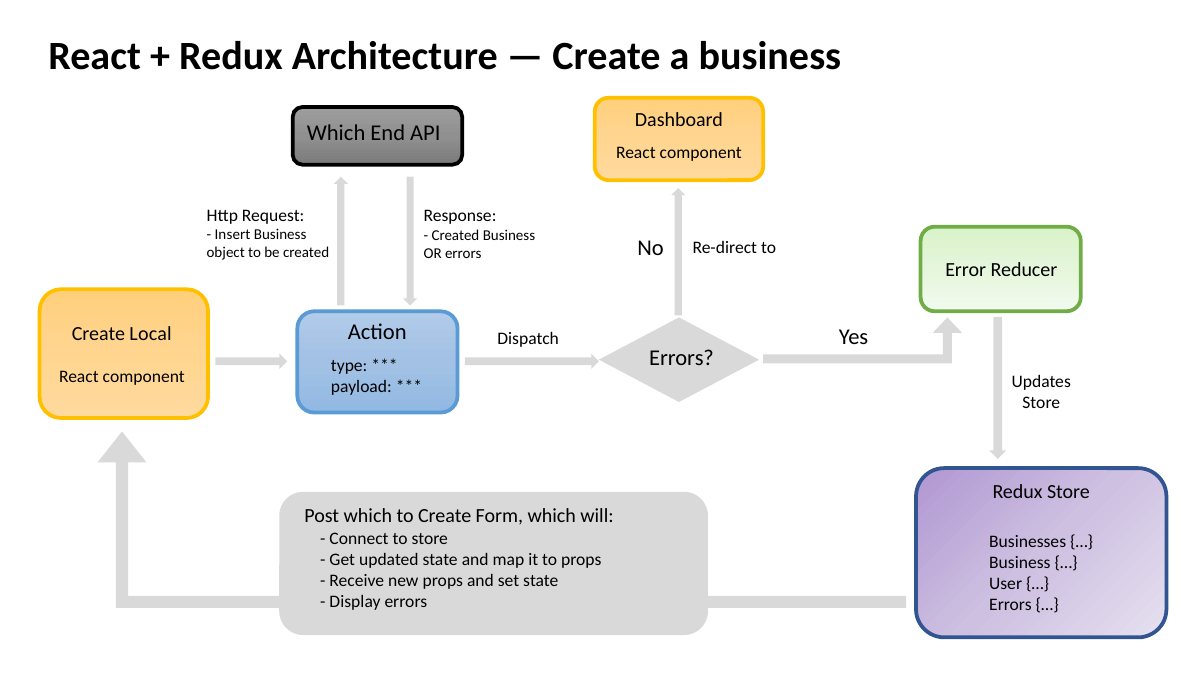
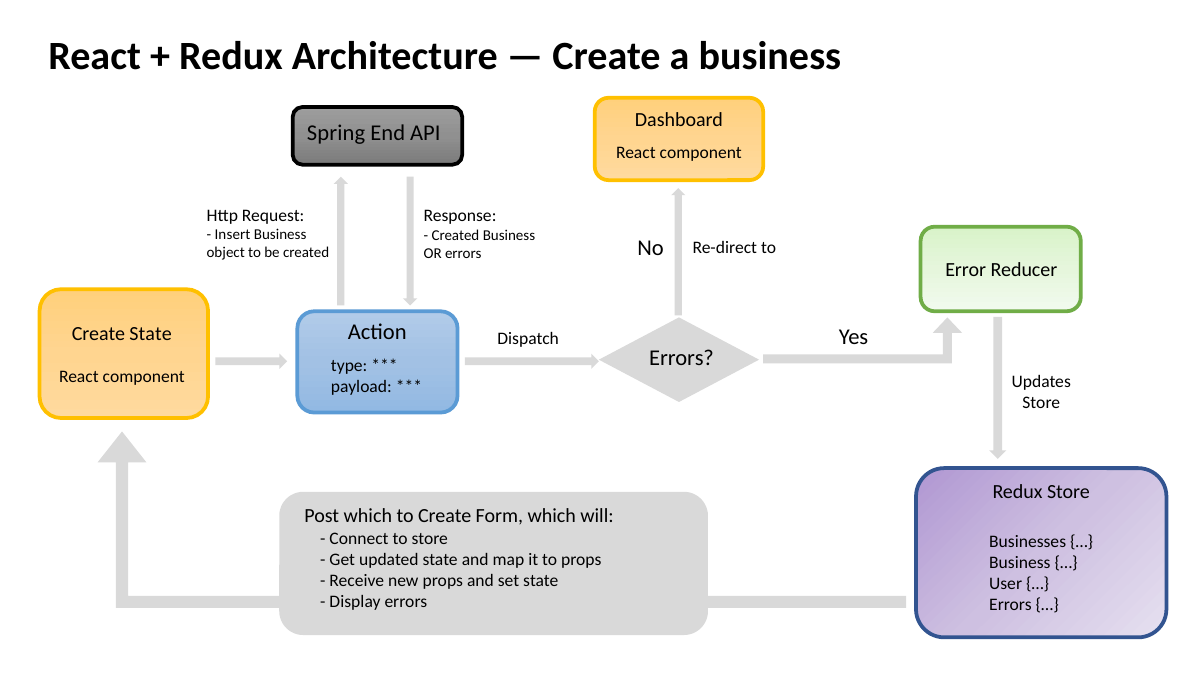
Which at (336, 133): Which -> Spring
Create Local: Local -> State
